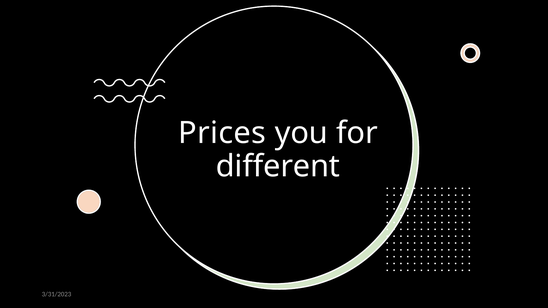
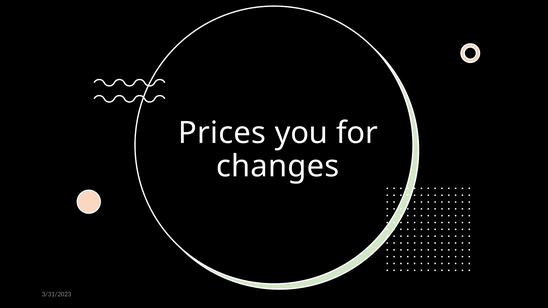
different: different -> changes
